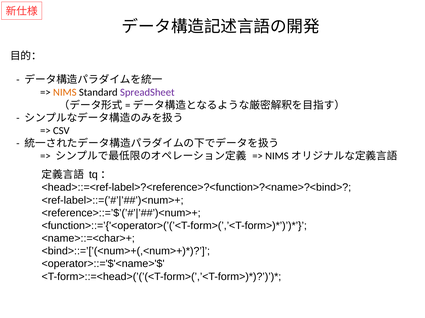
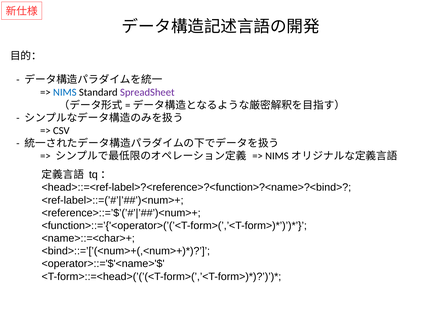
NIMS at (65, 93) colour: orange -> blue
